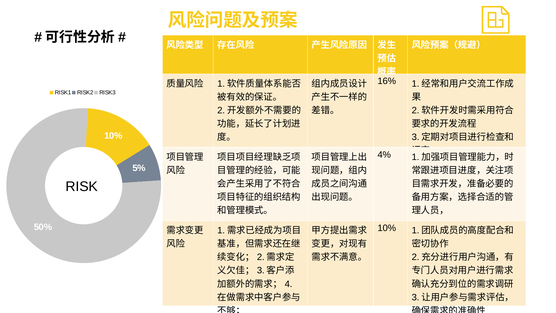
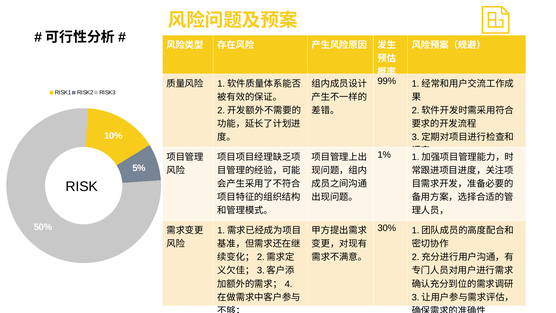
16%: 16% -> 99%
4%: 4% -> 1%
10% at (387, 228): 10% -> 30%
